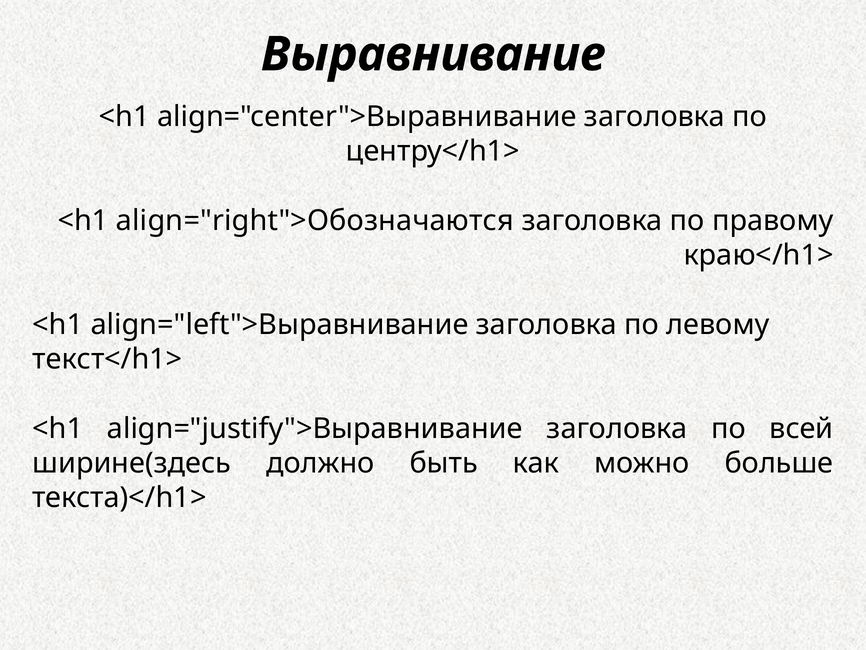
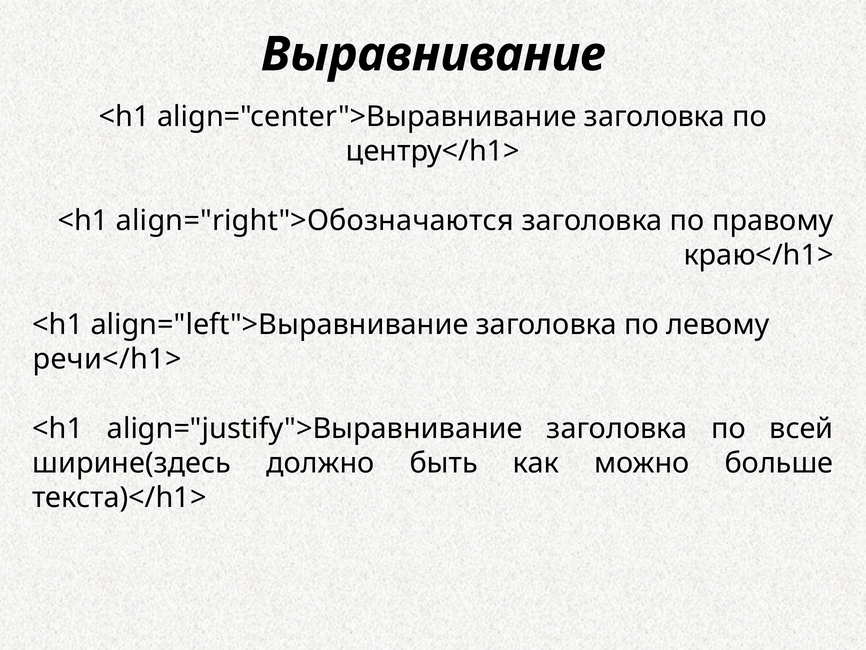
текст</h1>: текст</h1> -> речи</h1>
